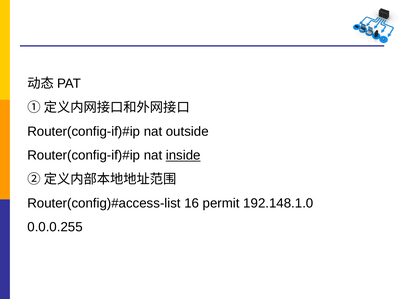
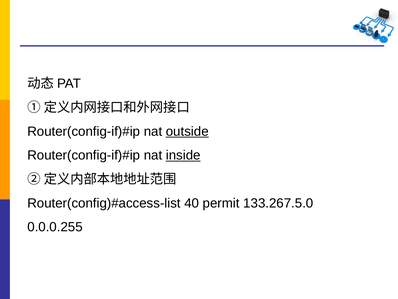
outside underline: none -> present
16: 16 -> 40
192.148.1.0: 192.148.1.0 -> 133.267.5.0
